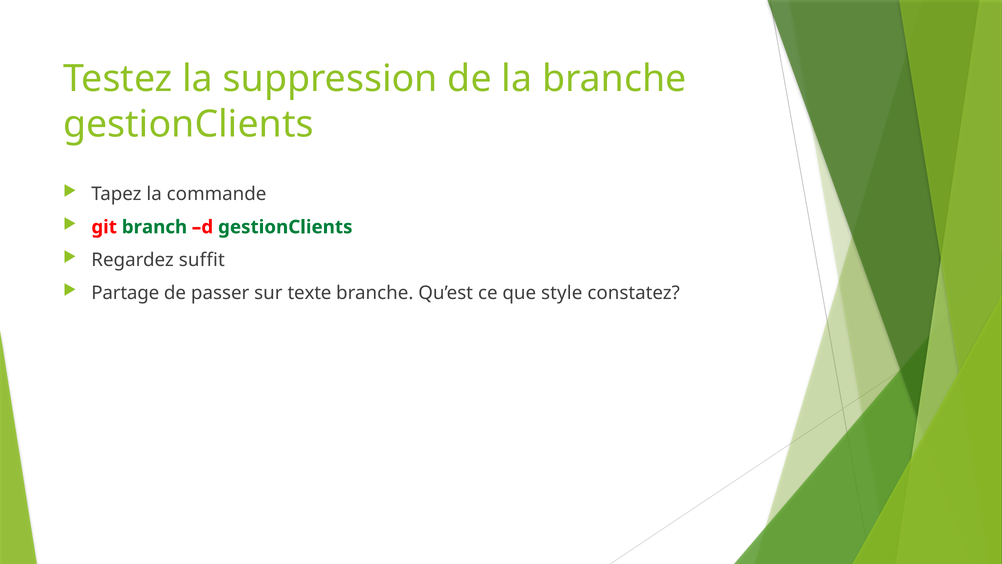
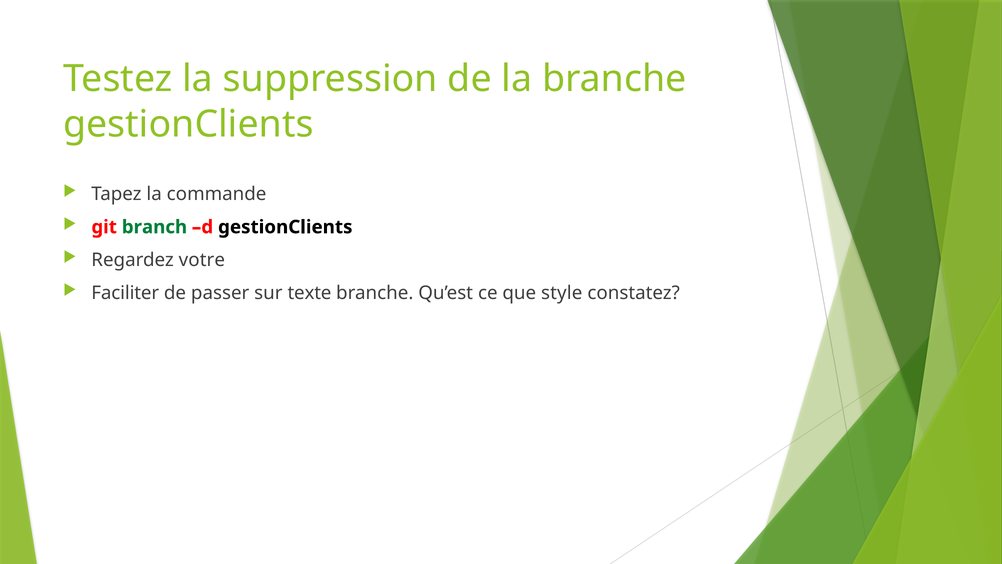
gestionClients at (285, 227) colour: green -> black
suffit: suffit -> votre
Partage: Partage -> Faciliter
